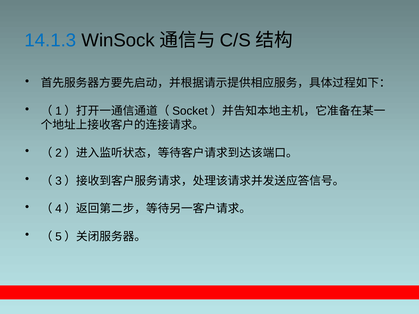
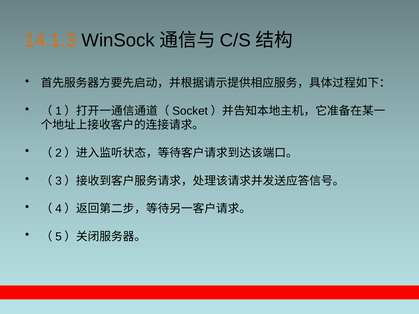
14.1.3 colour: blue -> orange
